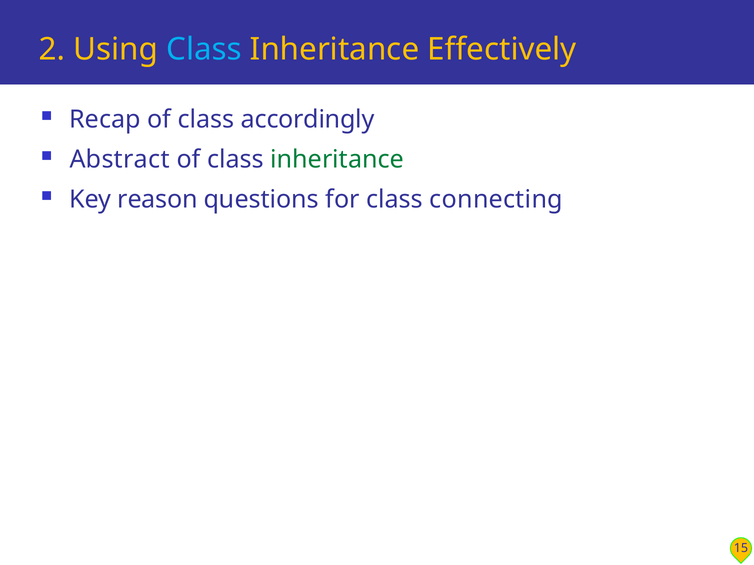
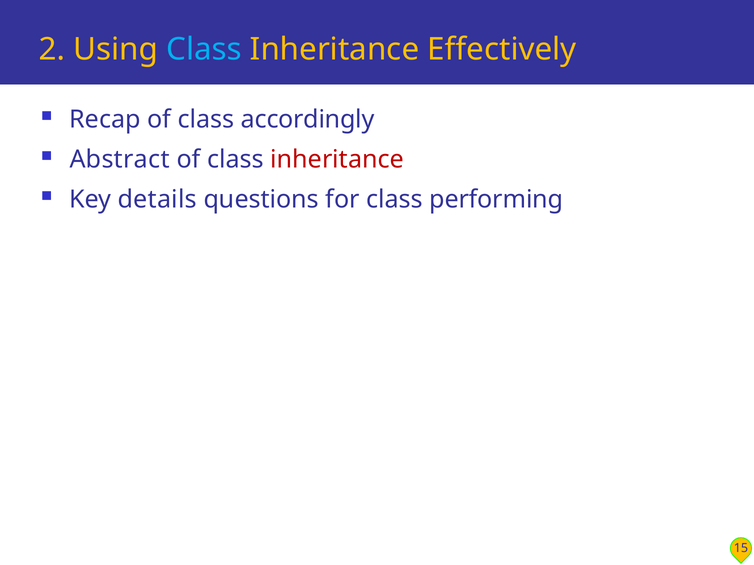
inheritance at (337, 160) colour: green -> red
reason: reason -> details
connecting: connecting -> performing
